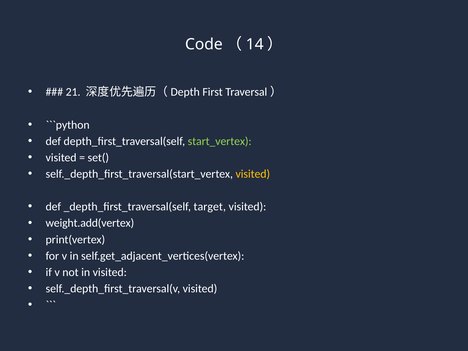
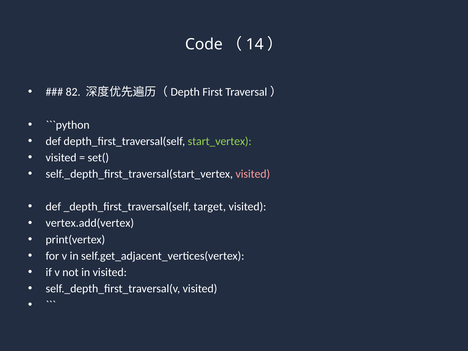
21: 21 -> 82
visited at (253, 174) colour: yellow -> pink
weight.add(vertex: weight.add(vertex -> vertex.add(vertex
